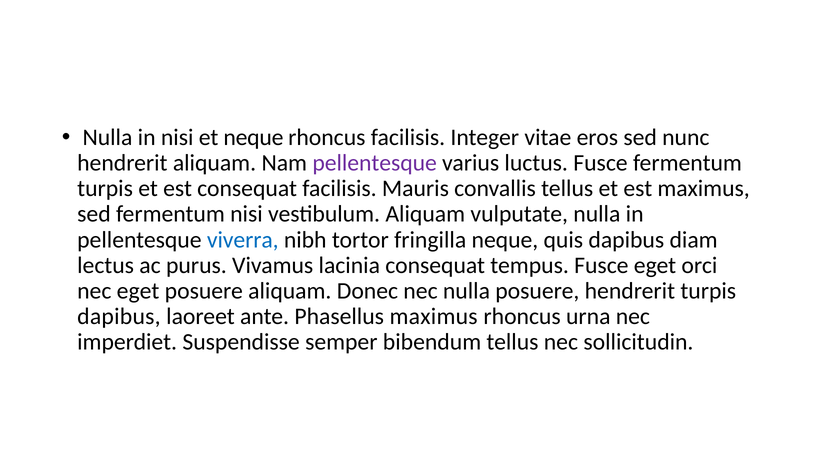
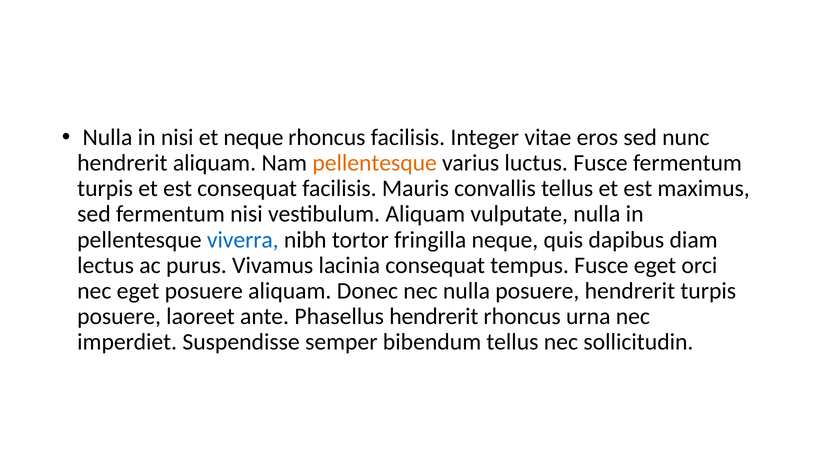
pellentesque at (375, 163) colour: purple -> orange
dapibus at (119, 317): dapibus -> posuere
Phasellus maximus: maximus -> hendrerit
